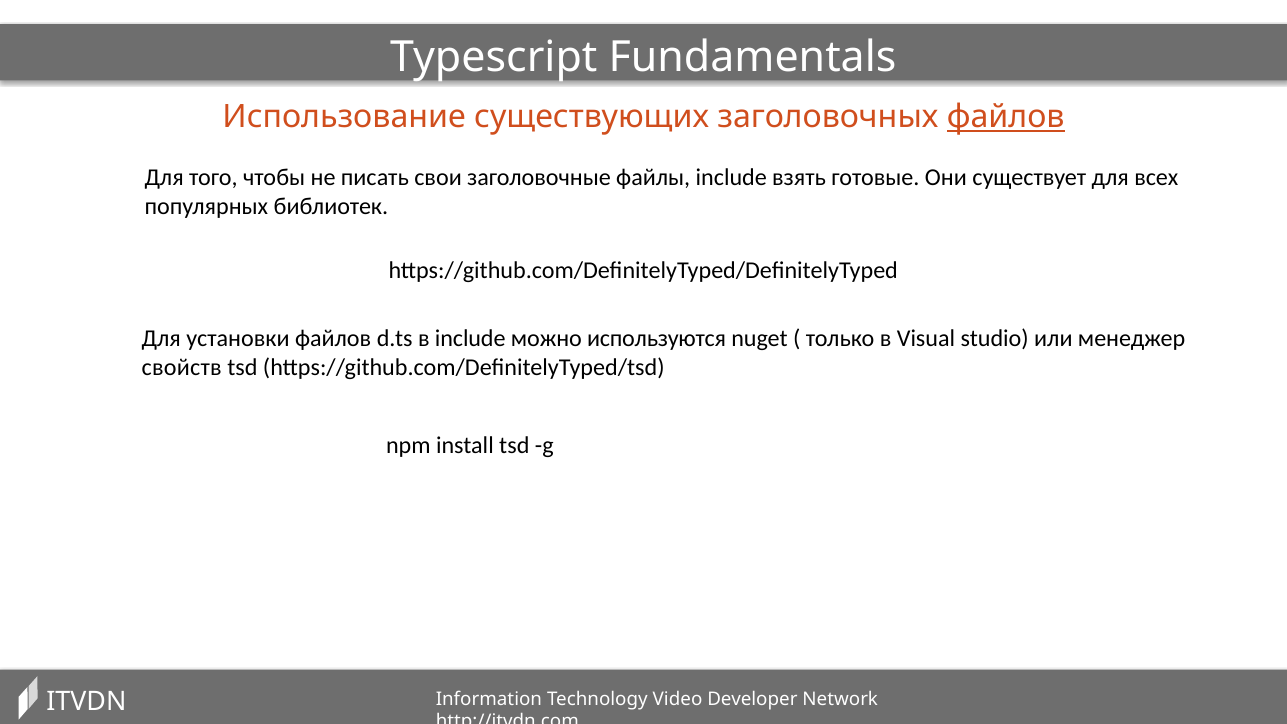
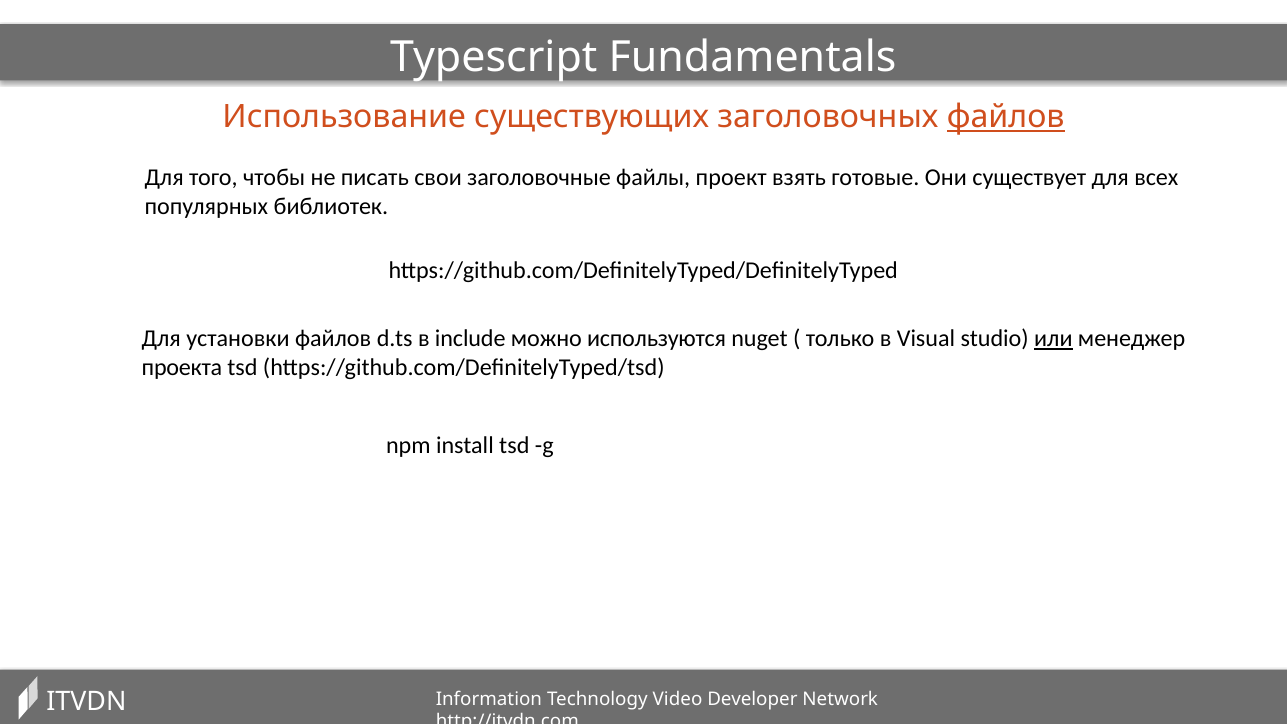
файлы include: include -> проект
или underline: none -> present
свойств: свойств -> проекта
